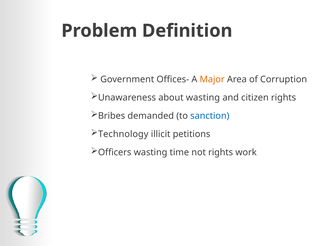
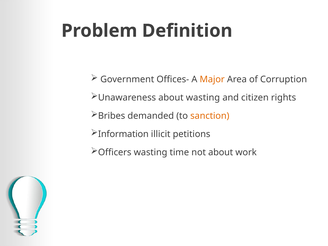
sanction colour: blue -> orange
Technology: Technology -> Information
not rights: rights -> about
